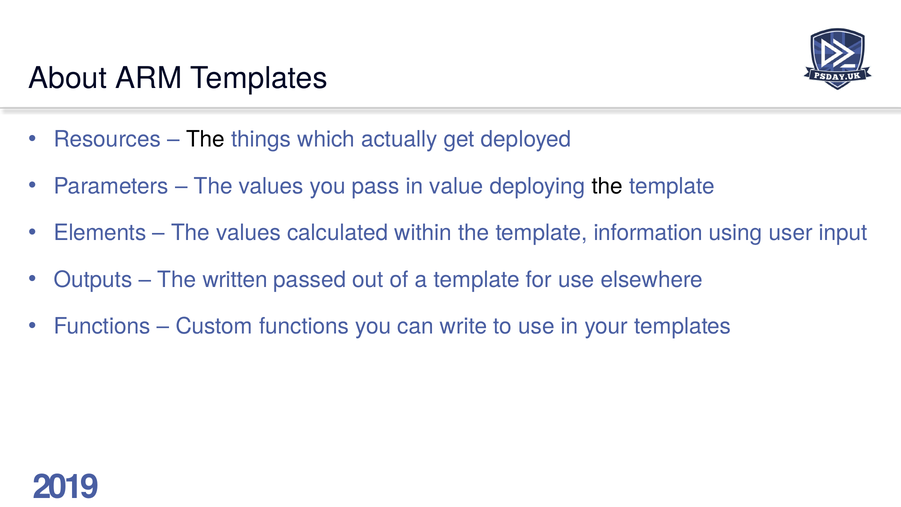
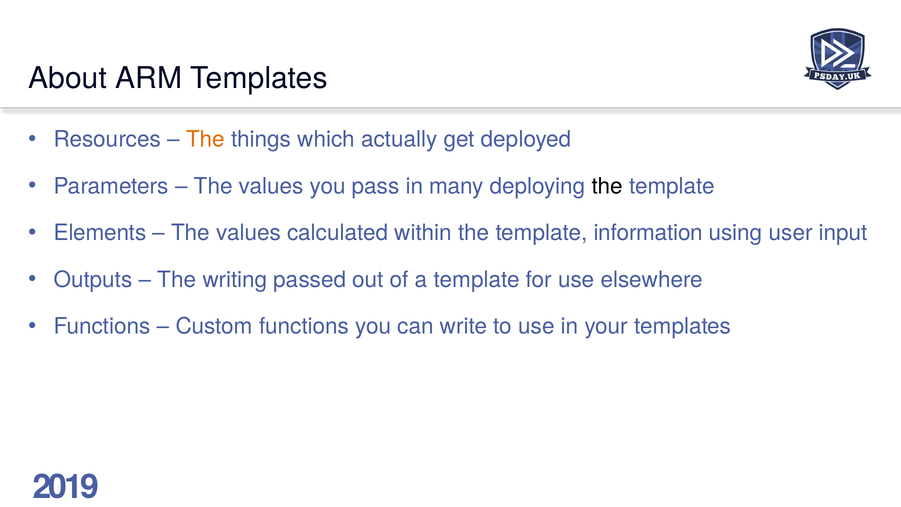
The at (205, 139) colour: black -> orange
value: value -> many
written: written -> writing
